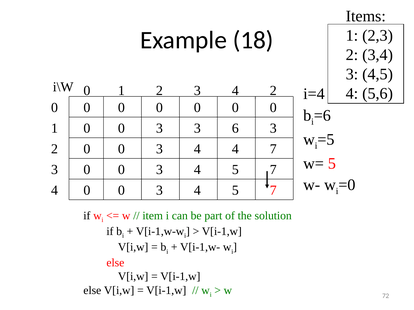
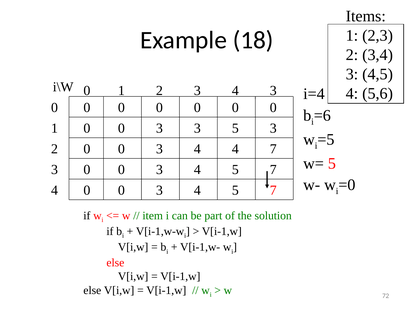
4 2: 2 -> 3
3 6: 6 -> 5
